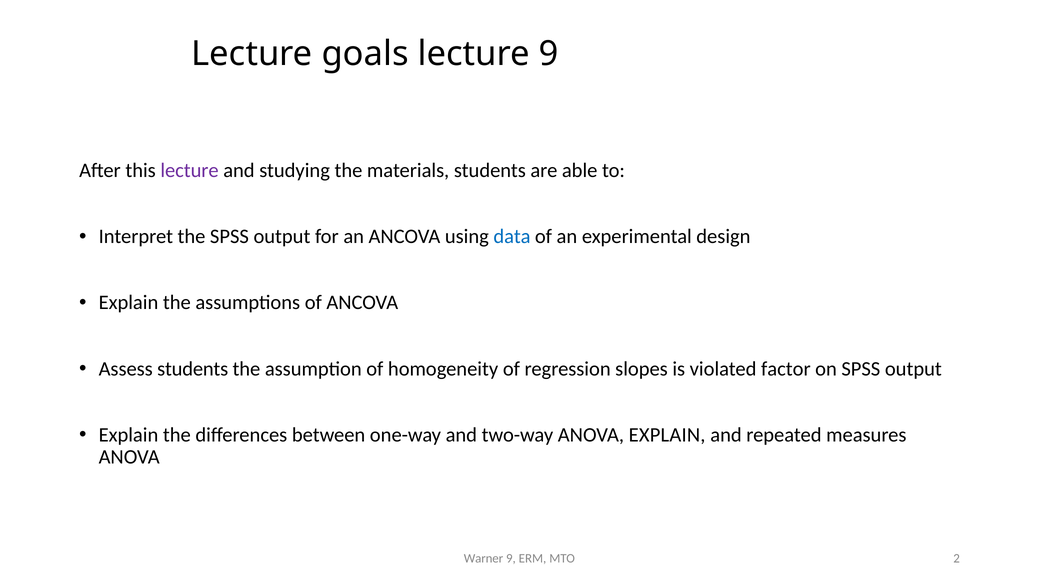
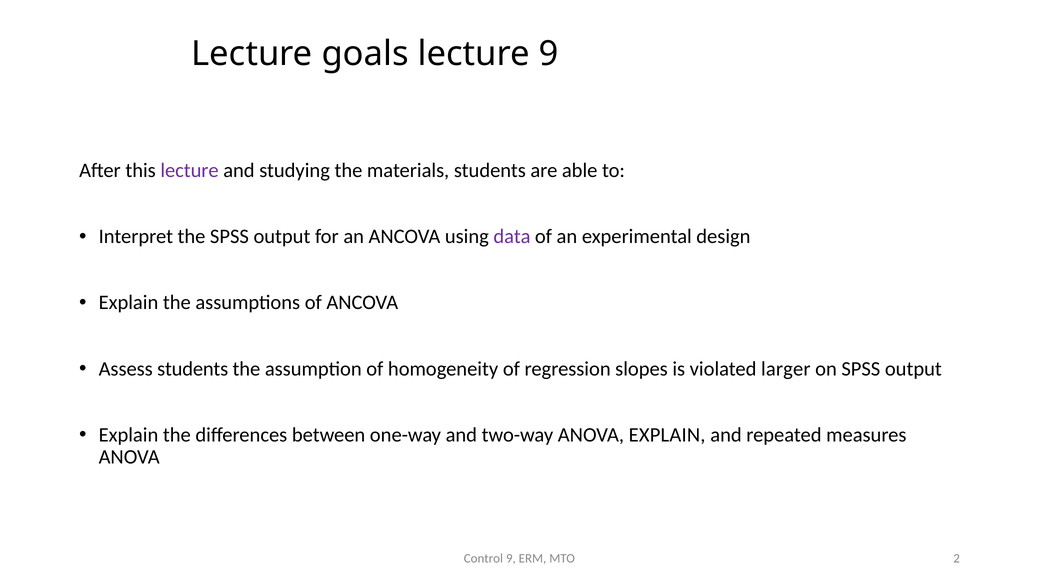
data colour: blue -> purple
factor: factor -> larger
Warner: Warner -> Control
